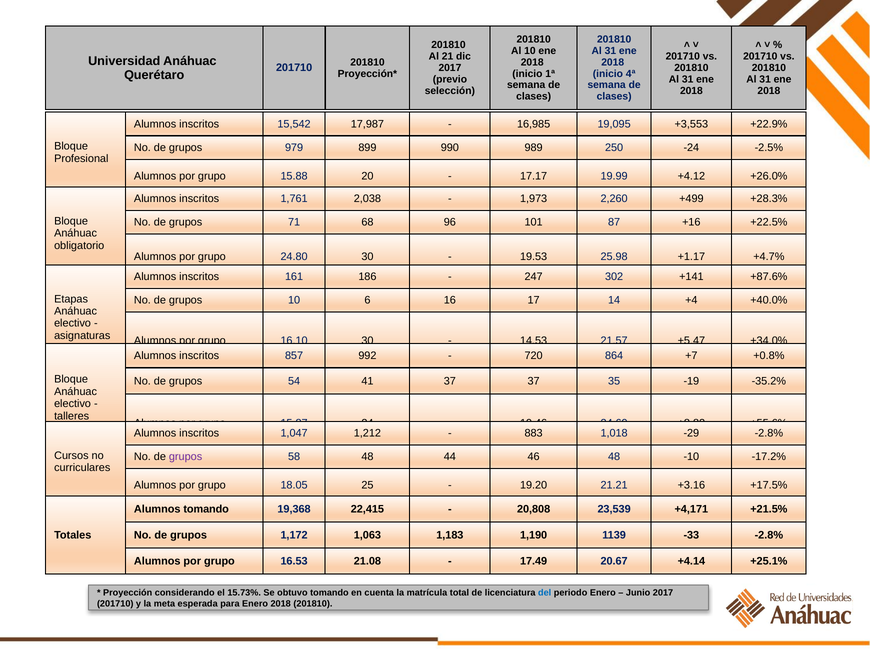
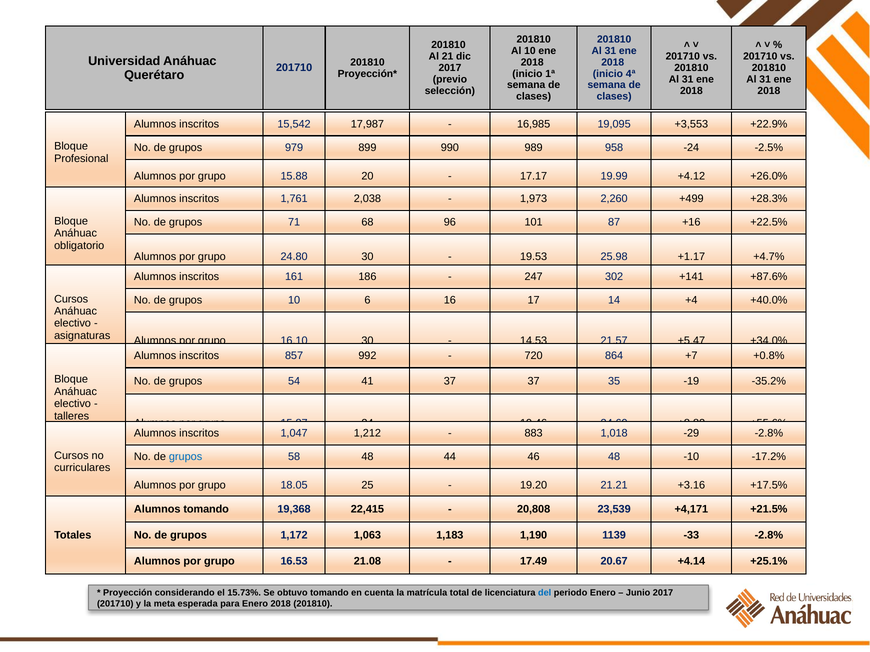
250: 250 -> 958
Etapas at (71, 299): Etapas -> Cursos
grupos at (186, 457) colour: purple -> blue
